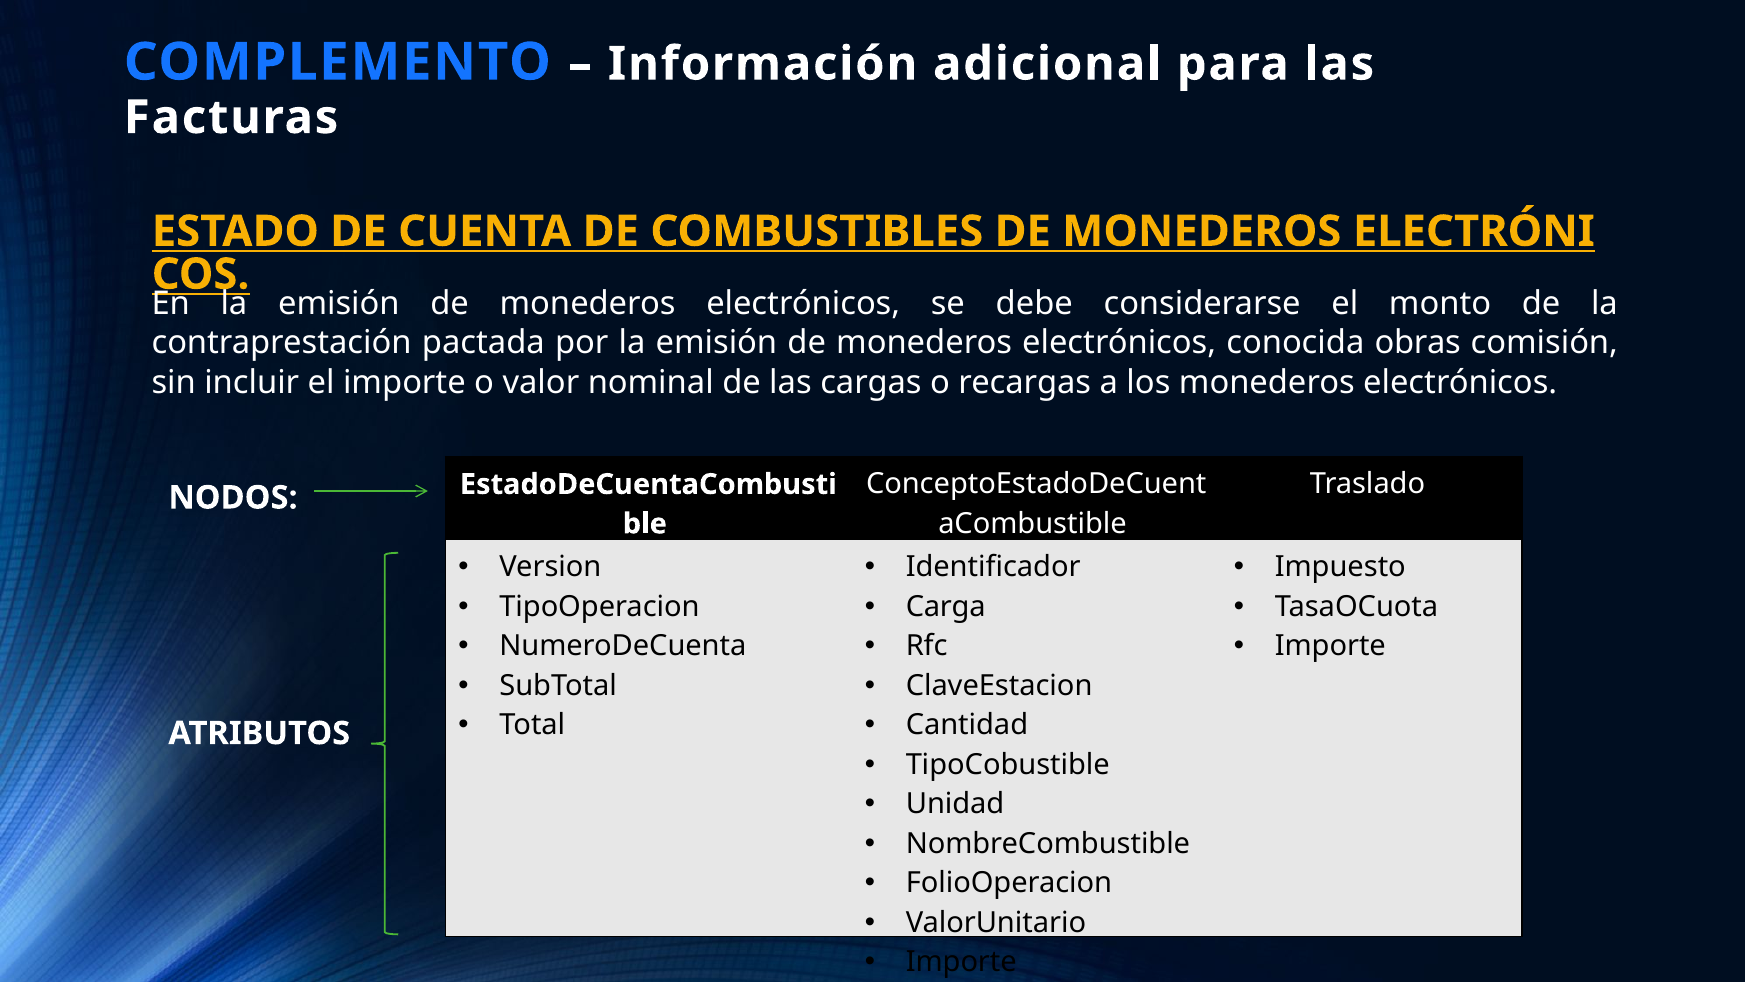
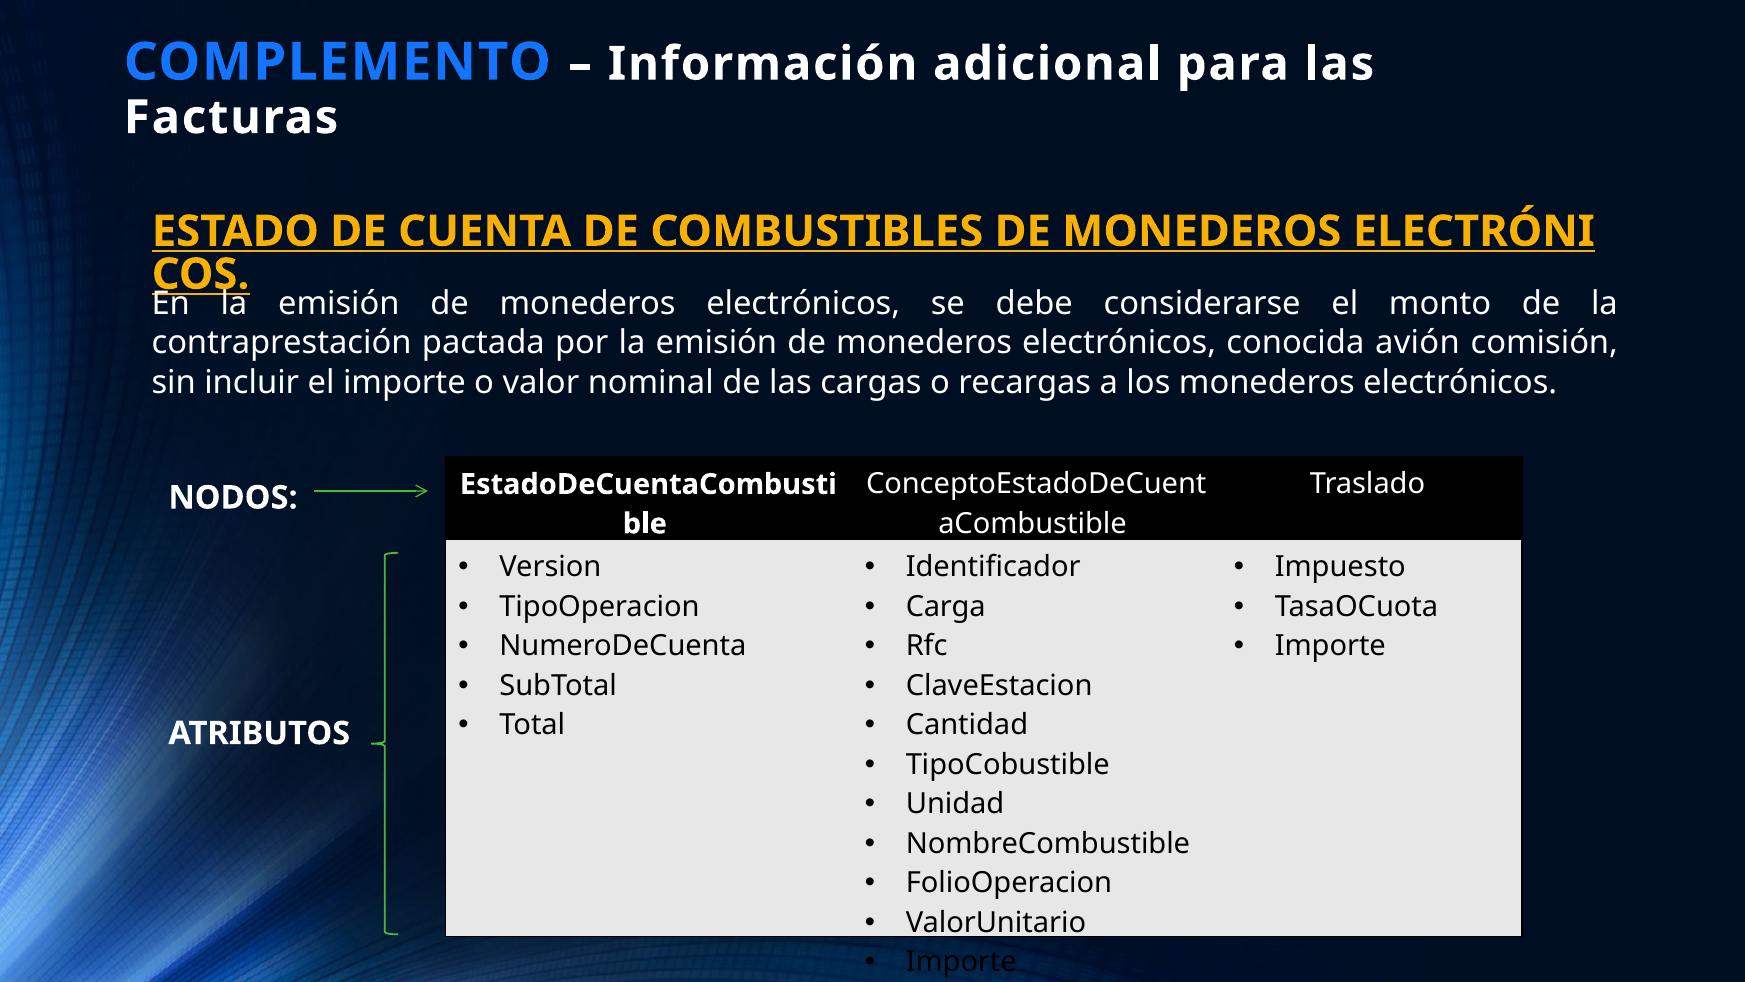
obras: obras -> avión
